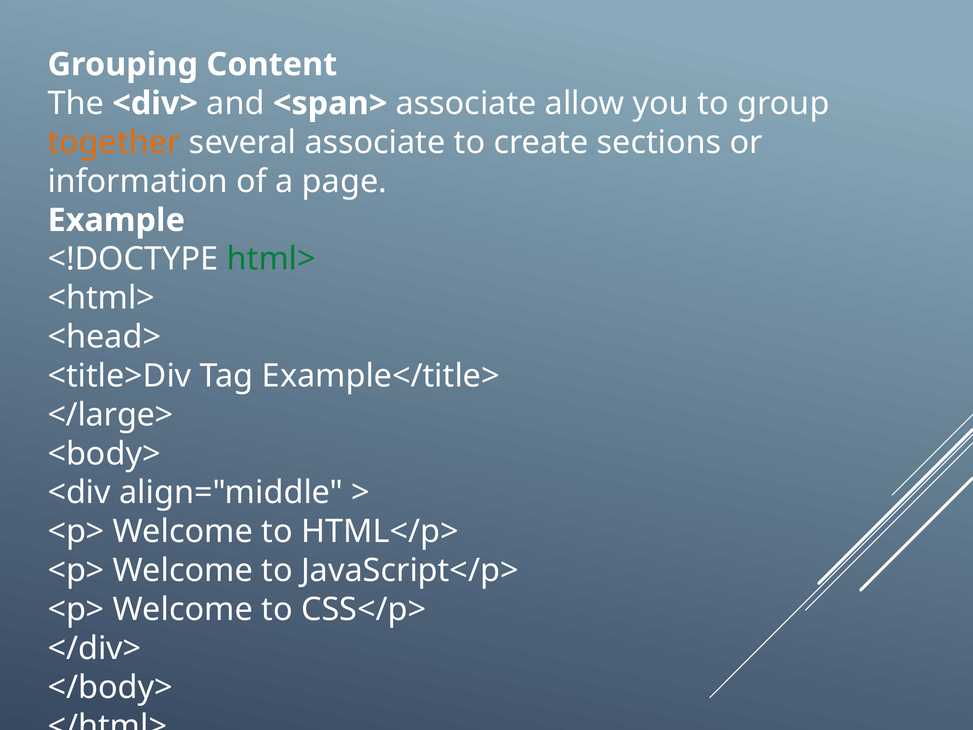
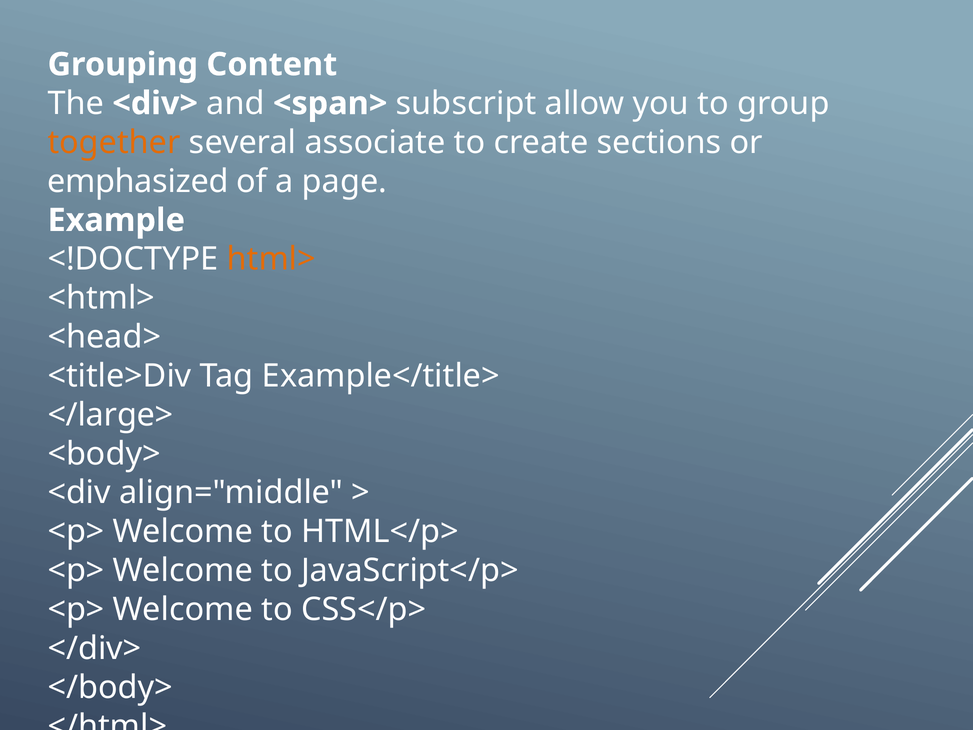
<span> associate: associate -> subscript
information: information -> emphasized
html> colour: green -> orange
